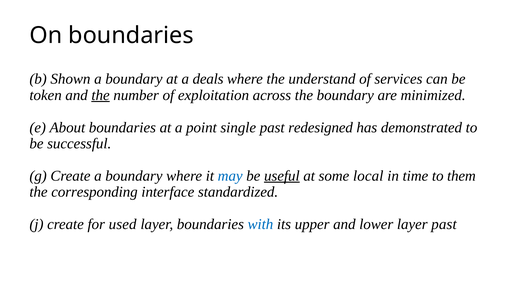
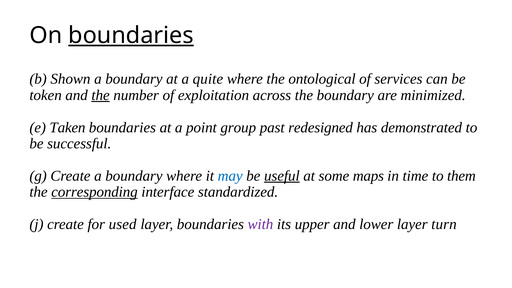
boundaries at (131, 35) underline: none -> present
deals: deals -> quite
understand: understand -> ontological
About: About -> Taken
single: single -> group
local: local -> maps
corresponding underline: none -> present
with colour: blue -> purple
layer past: past -> turn
